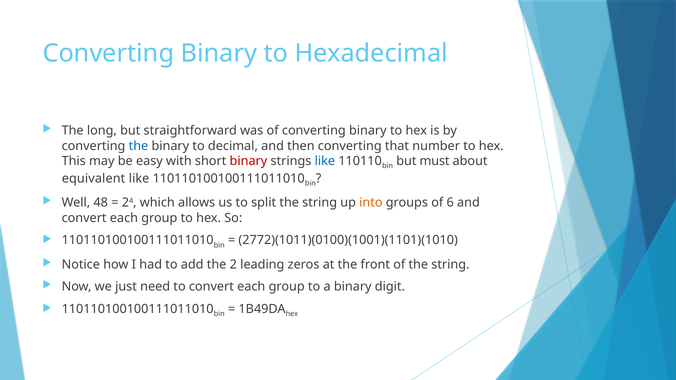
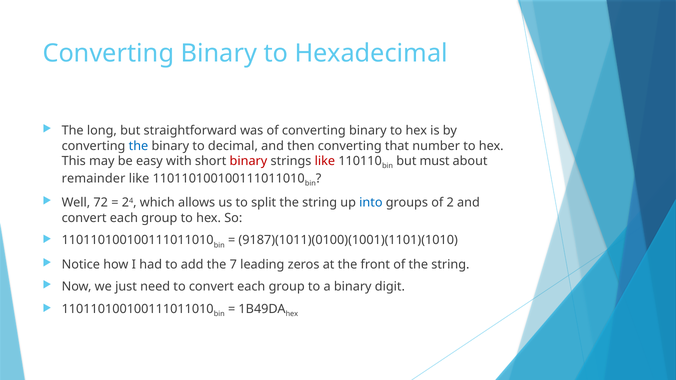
like at (325, 161) colour: blue -> red
equivalent: equivalent -> remainder
48: 48 -> 72
into colour: orange -> blue
6: 6 -> 2
2772)(1011)(0100)(1001)(1101)(1010: 2772)(1011)(0100)(1001)(1101)(1010 -> 9187)(1011)(0100)(1001)(1101)(1010
2: 2 -> 7
